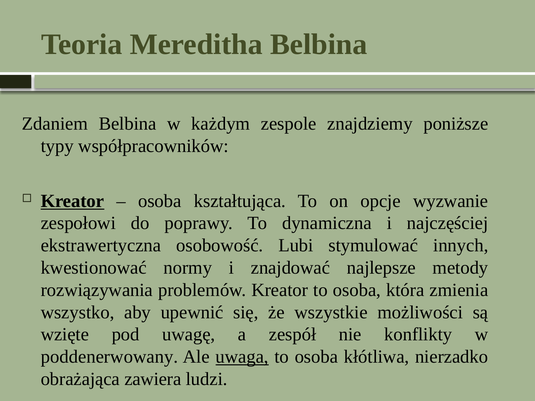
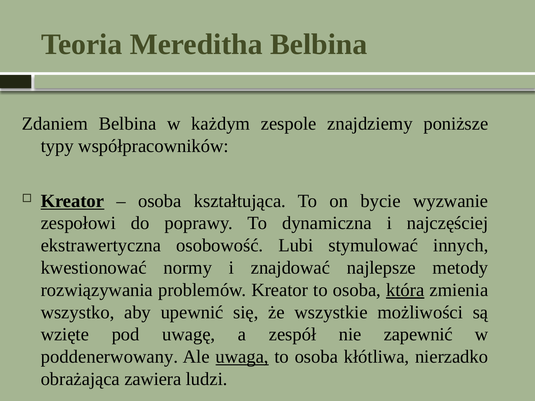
opcje: opcje -> bycie
która underline: none -> present
konflikty: konflikty -> zapewnić
